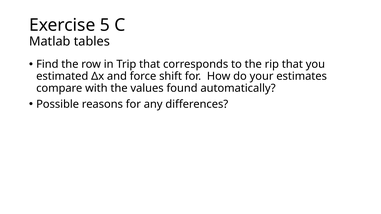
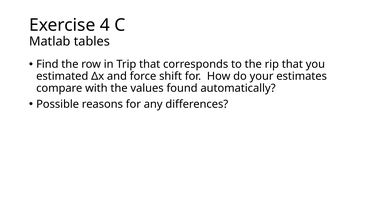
5: 5 -> 4
